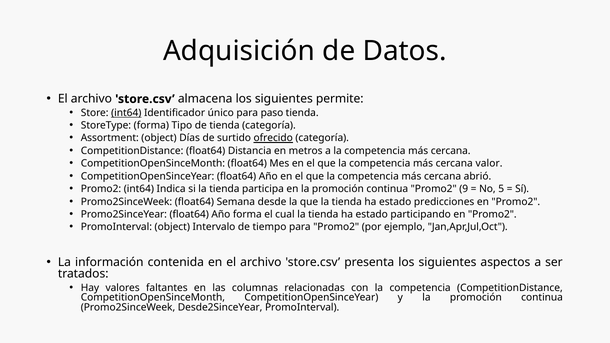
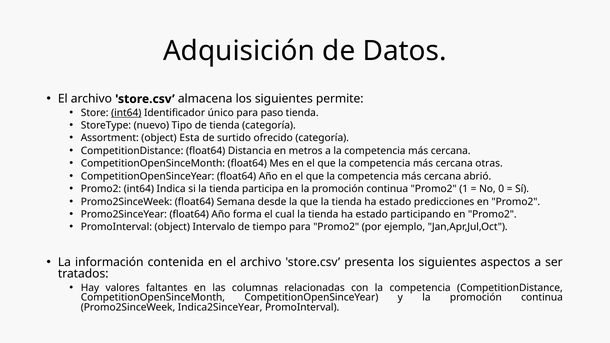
StoreType forma: forma -> nuevo
Días: Días -> Esta
ofrecido underline: present -> none
valor: valor -> otras
9: 9 -> 1
5: 5 -> 0
Desde2SinceYear: Desde2SinceYear -> Indica2SinceYear
